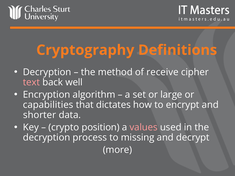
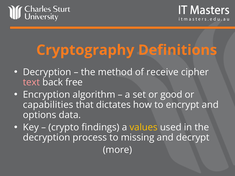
well: well -> free
large: large -> good
shorter: shorter -> options
position: position -> findings
values colour: pink -> yellow
